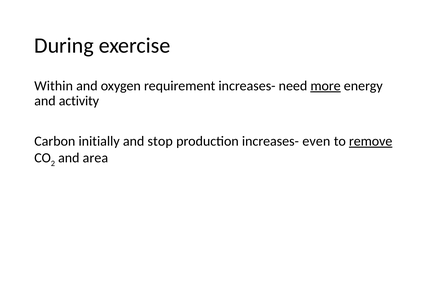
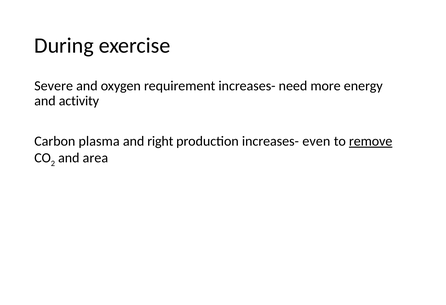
Within: Within -> Severe
more underline: present -> none
initially: initially -> plasma
stop: stop -> right
